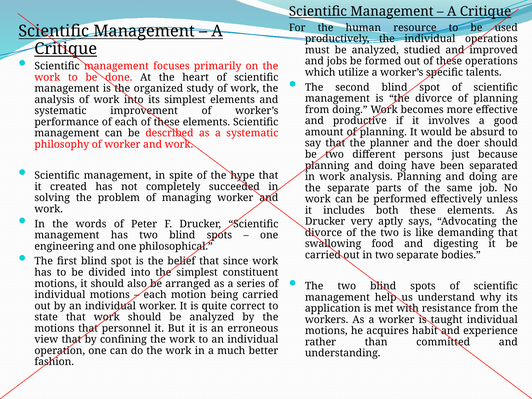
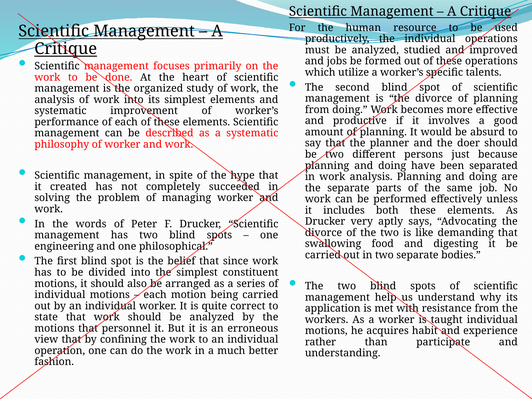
committed: committed -> participate
